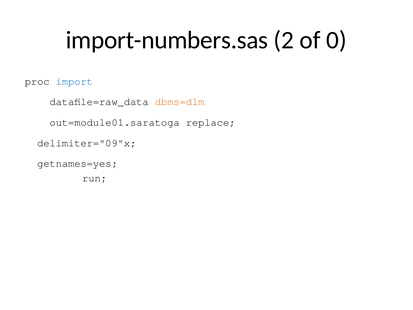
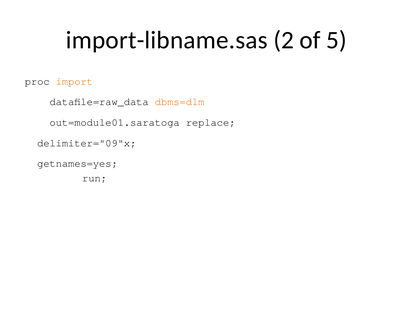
import-numbers.sas: import-numbers.sas -> import-libname.sas
0: 0 -> 5
import colour: blue -> orange
